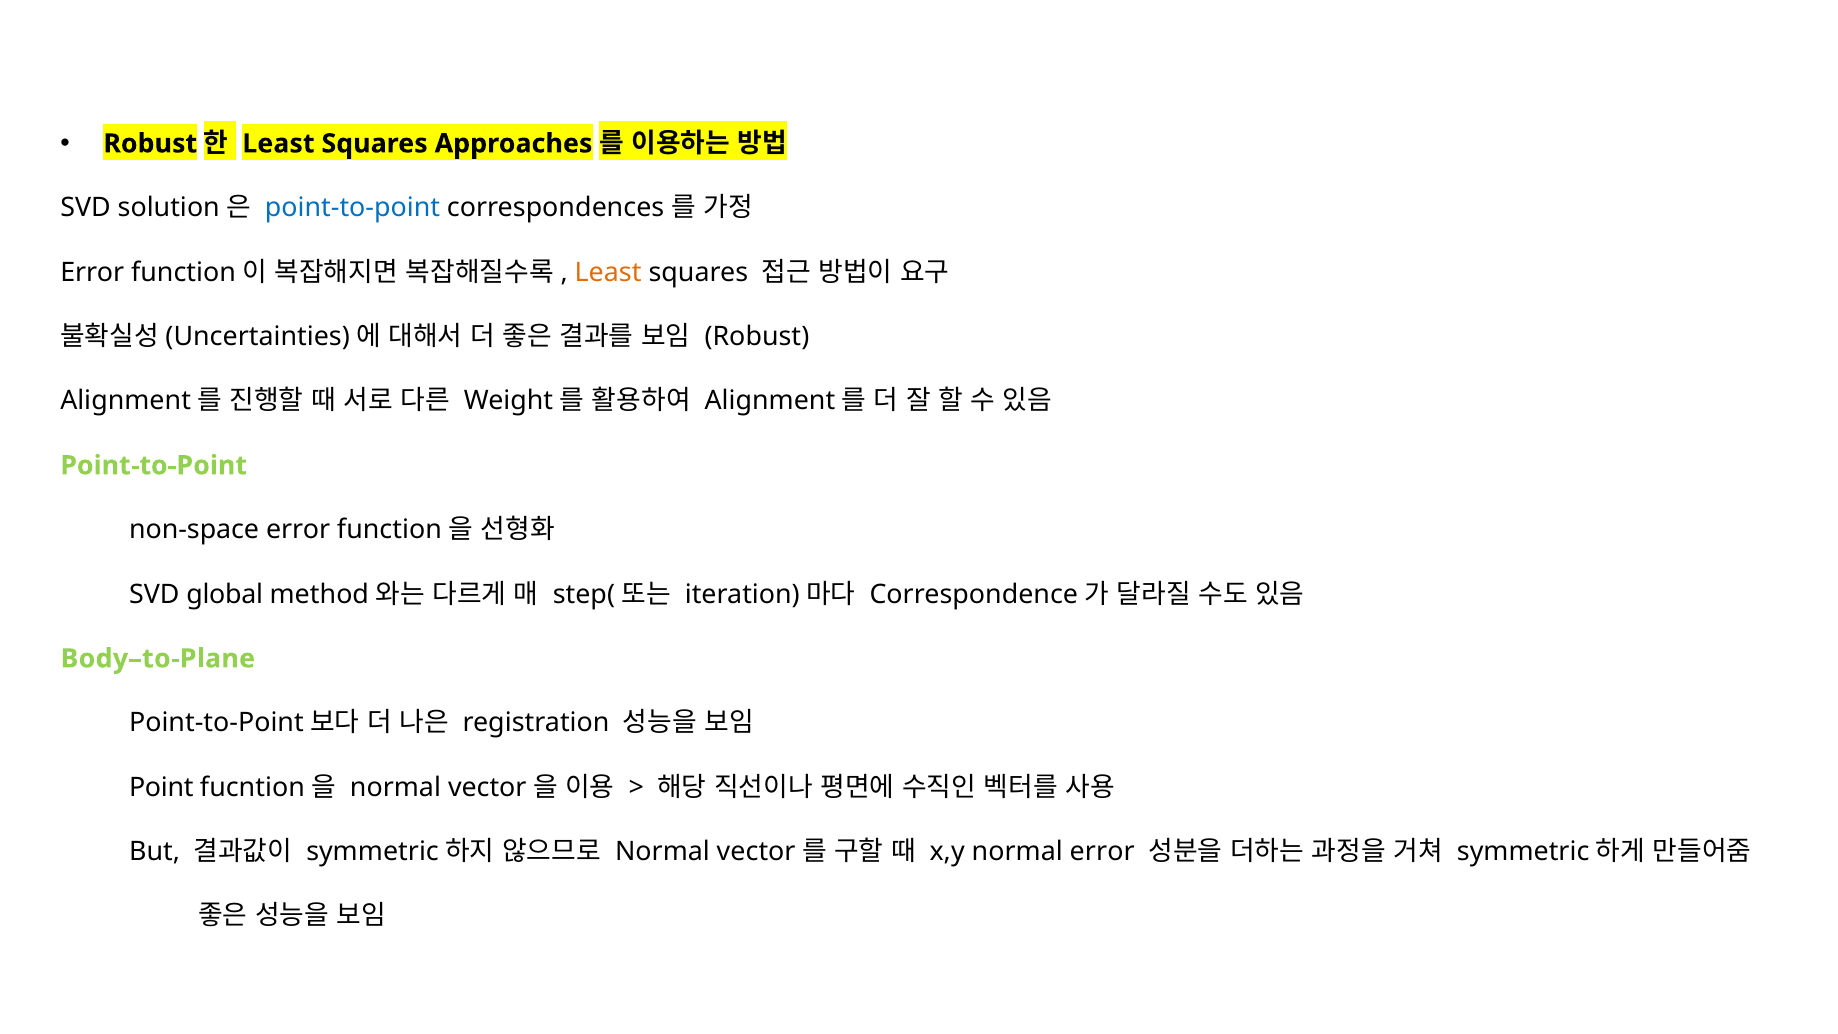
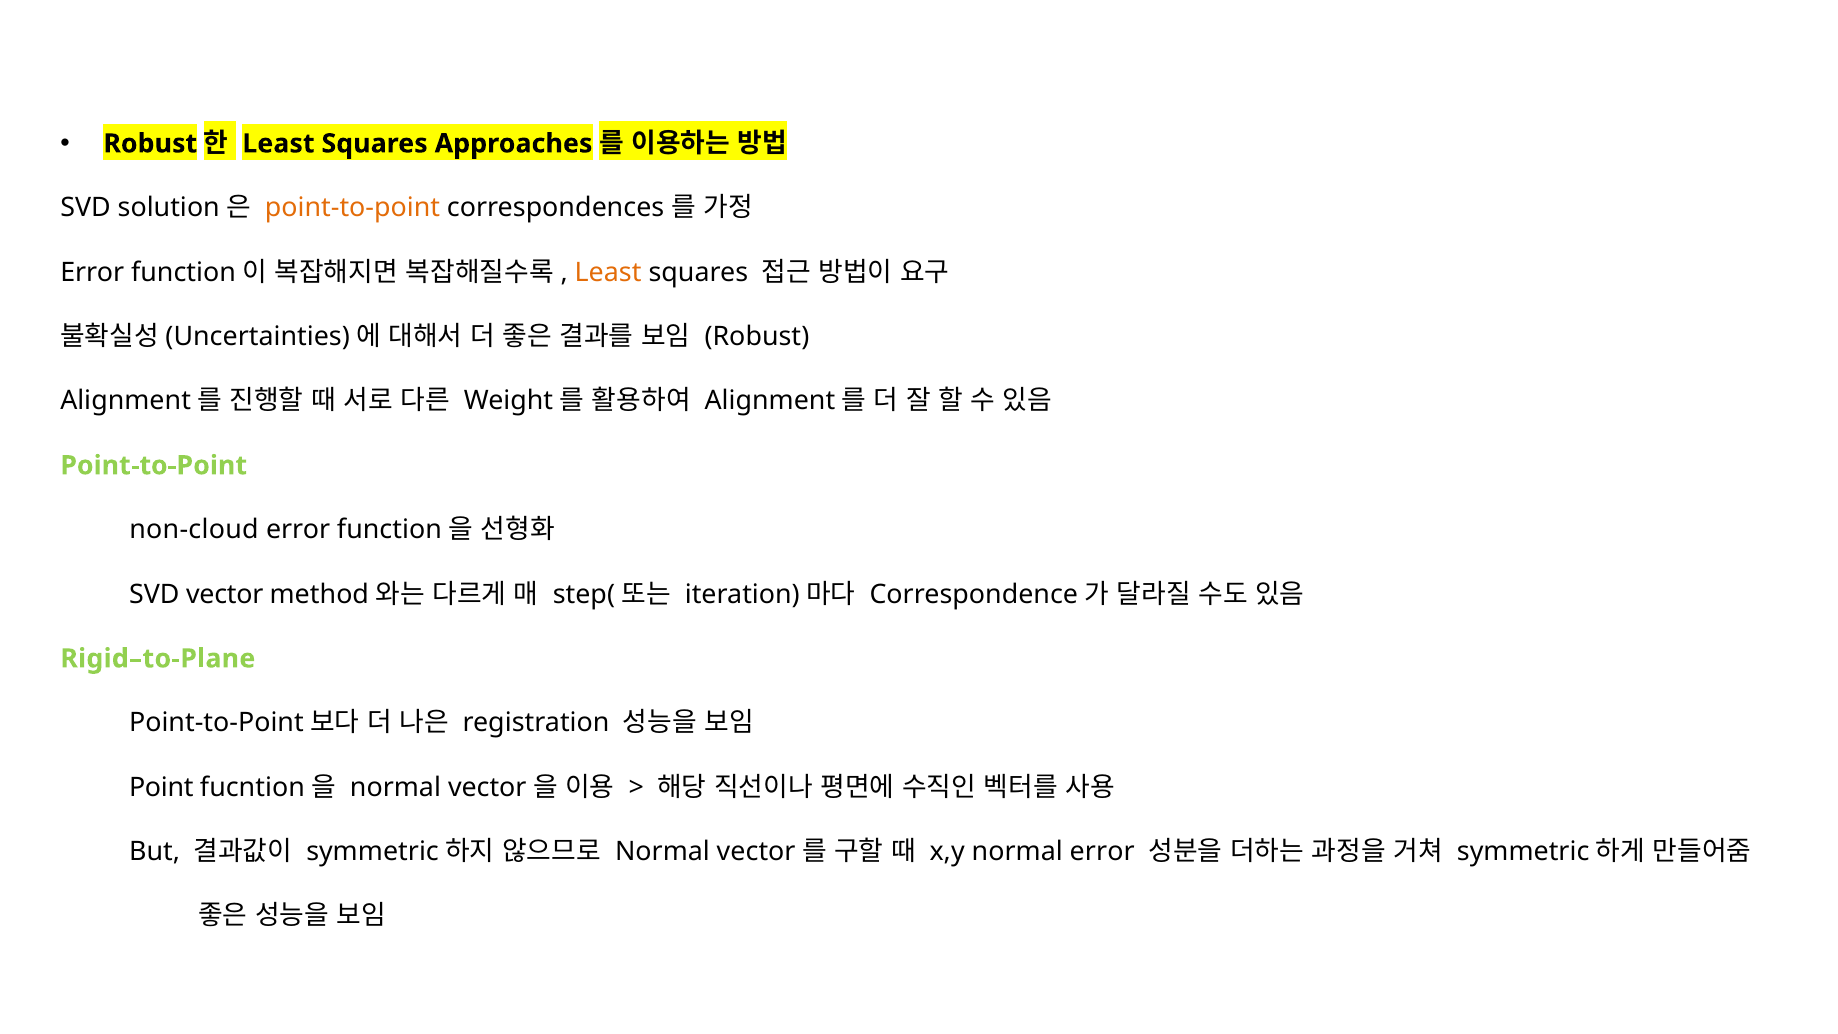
point-to-point at (353, 208) colour: blue -> orange
non-space: non-space -> non-cloud
global: global -> vector
Body–to-Plane: Body–to-Plane -> Rigid–to-Plane
